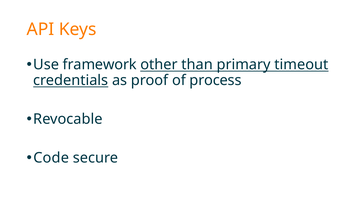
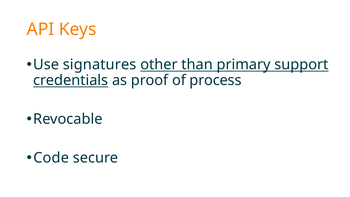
framework: framework -> signatures
timeout: timeout -> support
